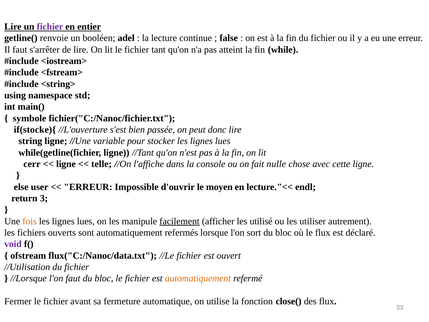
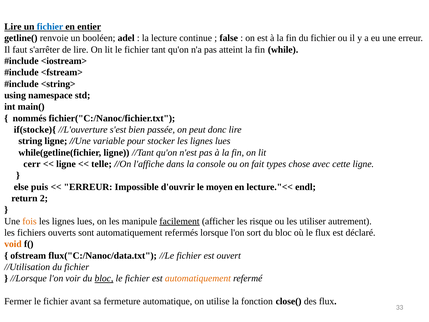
fichier at (50, 27) colour: purple -> blue
symbole: symbole -> nommés
nulle: nulle -> types
user: user -> puis
3: 3 -> 2
utilisé: utilisé -> risque
void colour: purple -> orange
l'on faut: faut -> voir
bloc at (104, 278) underline: none -> present
